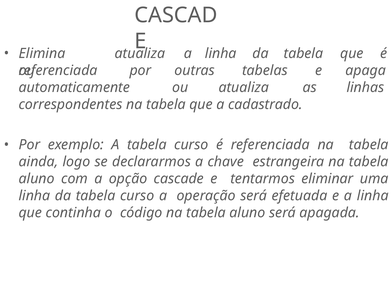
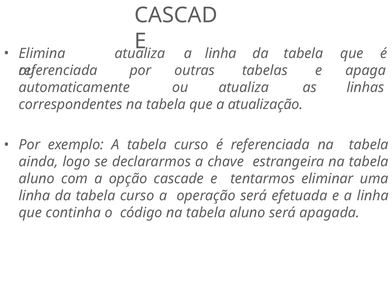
cadastrado: cadastrado -> atualização
